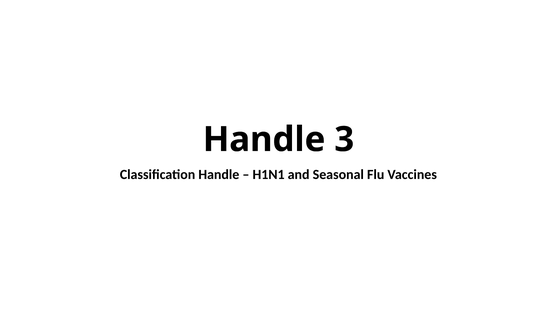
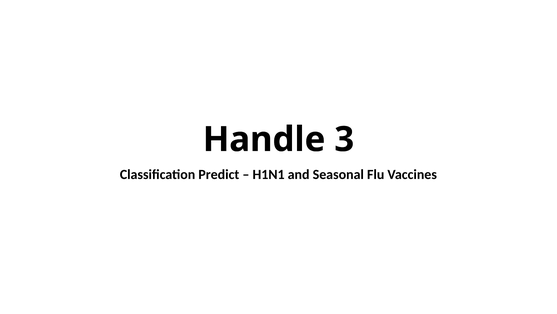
Classification Handle: Handle -> Predict
